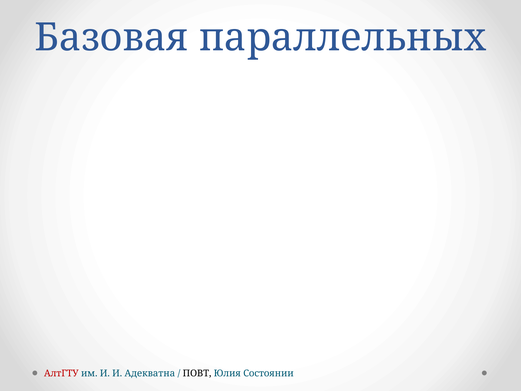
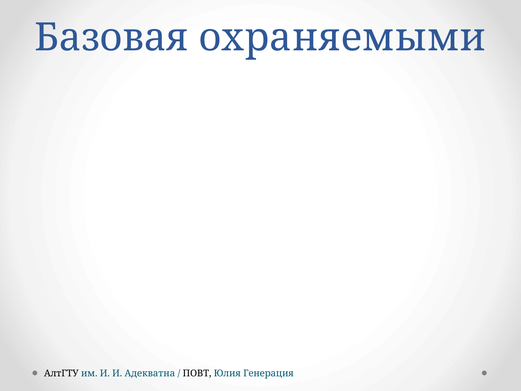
параллельных: параллельных -> охраняемыми
АлтГТУ colour: red -> black
Состоянии: Состоянии -> Генерация
